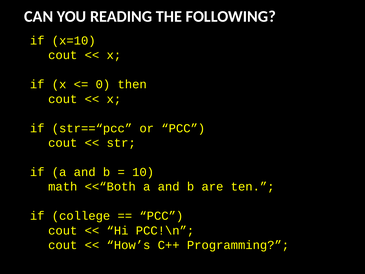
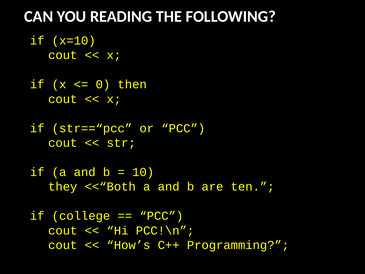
math: math -> they
